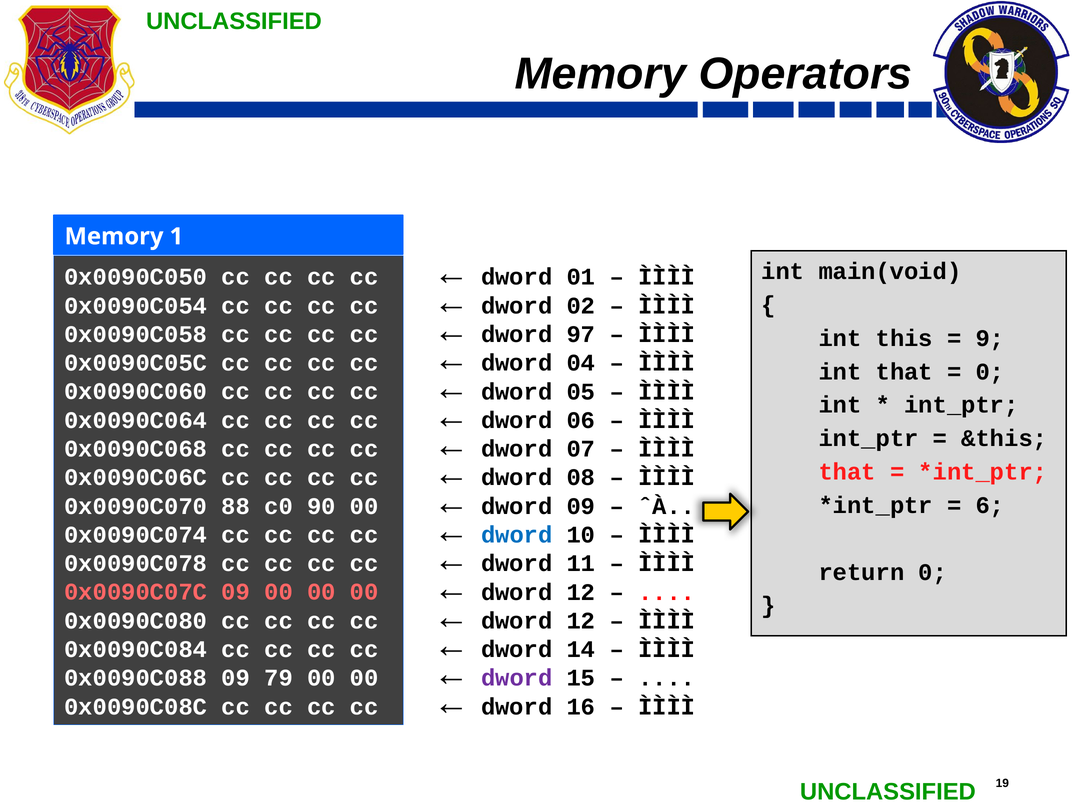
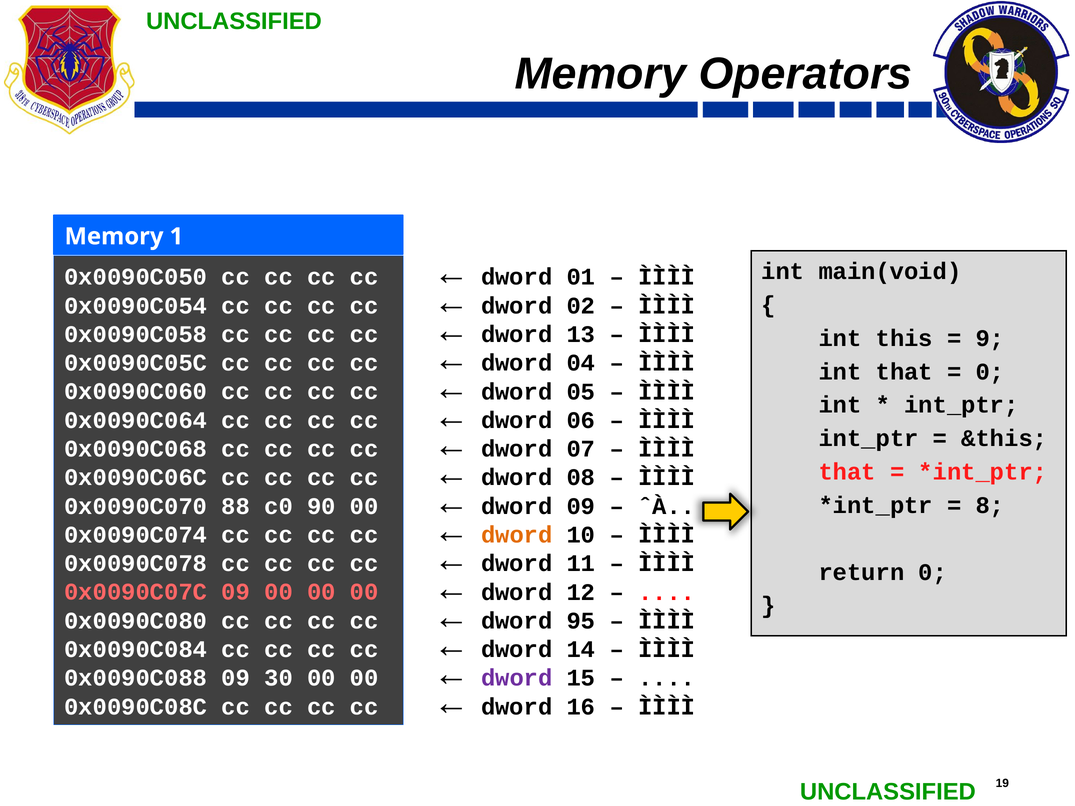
97: 97 -> 13
6: 6 -> 8
dword at (517, 535) colour: blue -> orange
12 at (581, 621): 12 -> 95
79: 79 -> 30
